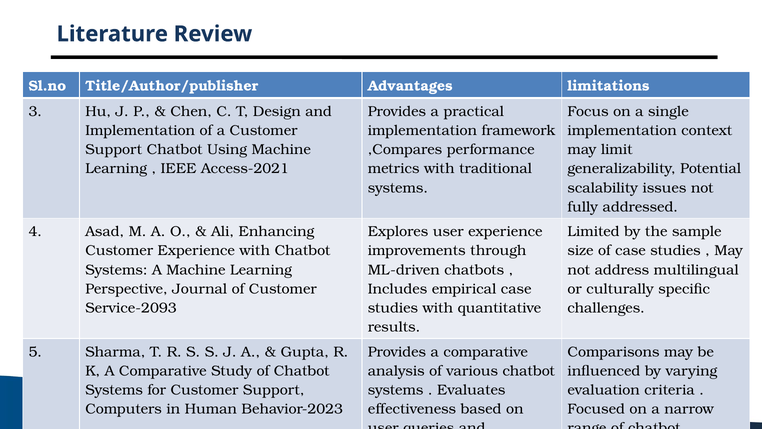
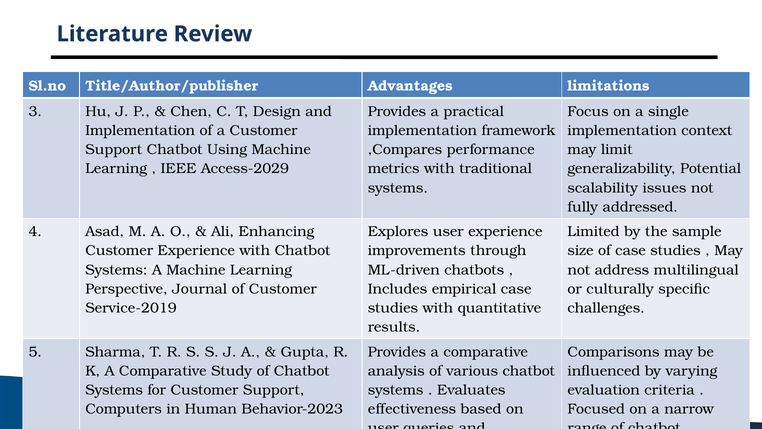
Access-2021: Access-2021 -> Access-2029
Service-2093: Service-2093 -> Service-2019
